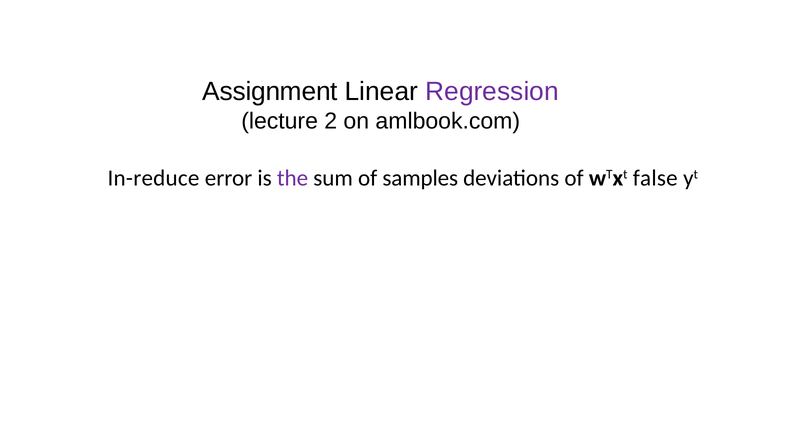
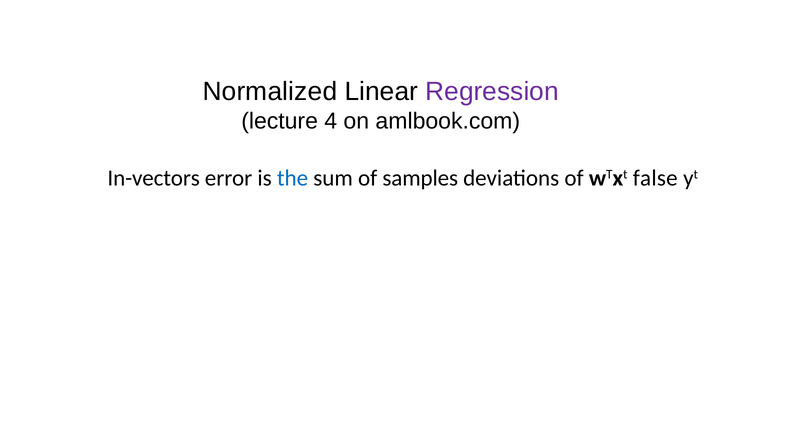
Assignment: Assignment -> Normalized
2: 2 -> 4
In-reduce: In-reduce -> In-vectors
the colour: purple -> blue
